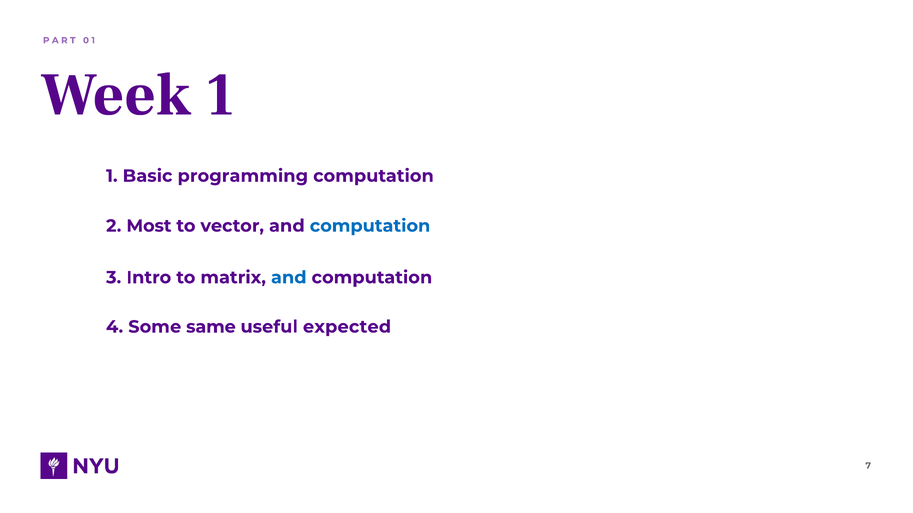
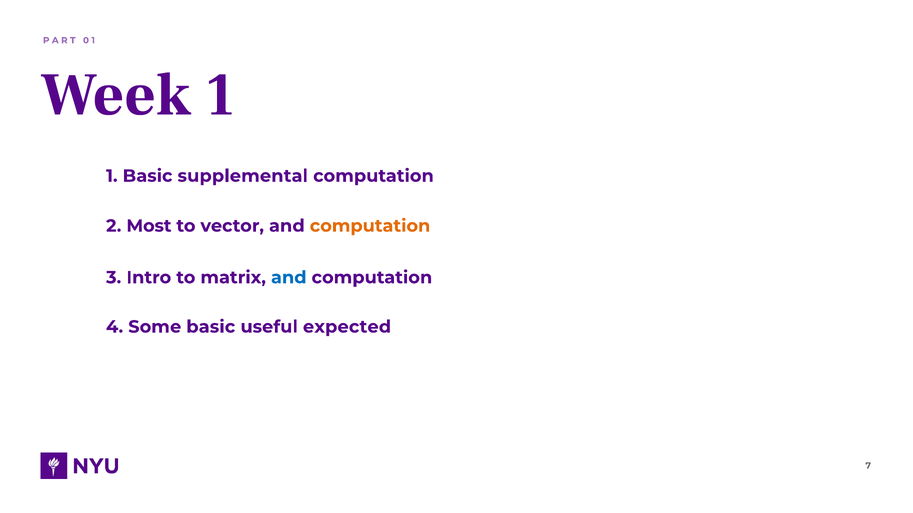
programming: programming -> supplemental
computation at (370, 226) colour: blue -> orange
Some same: same -> basic
